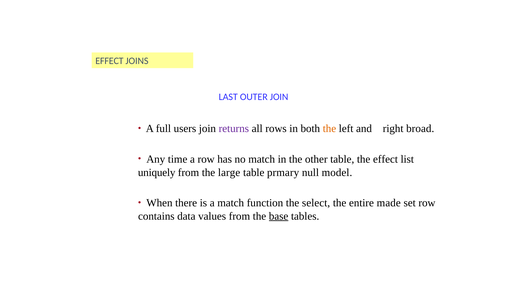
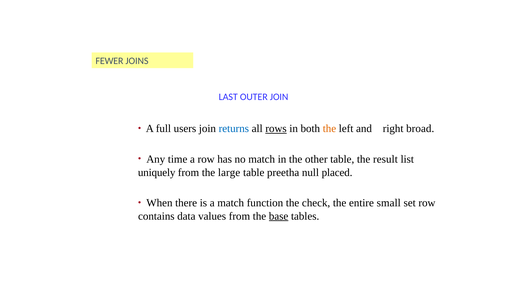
EFFECT at (109, 61): EFFECT -> FEWER
returns colour: purple -> blue
rows underline: none -> present
the effect: effect -> result
prmary: prmary -> preetha
model: model -> placed
select: select -> check
made: made -> small
